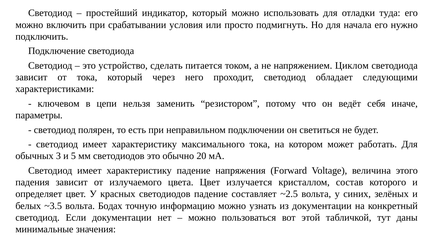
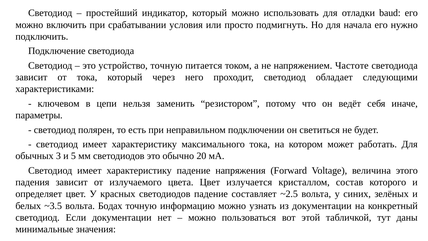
туда: туда -> baud
устройство сделать: сделать -> точную
Циклом: Циклом -> Частоте
